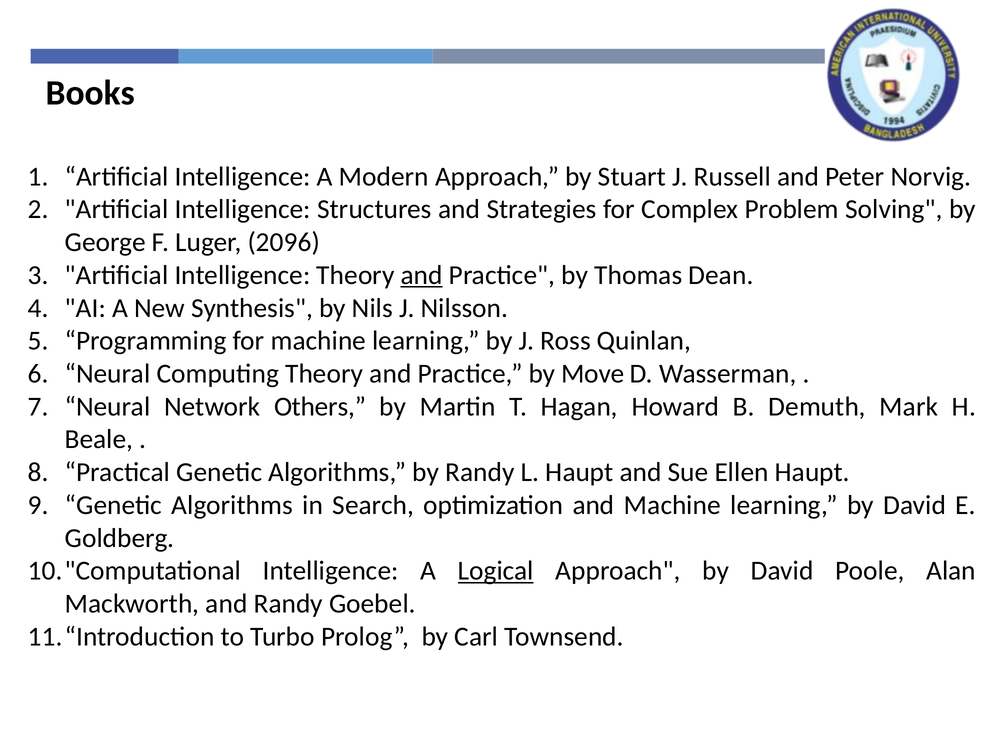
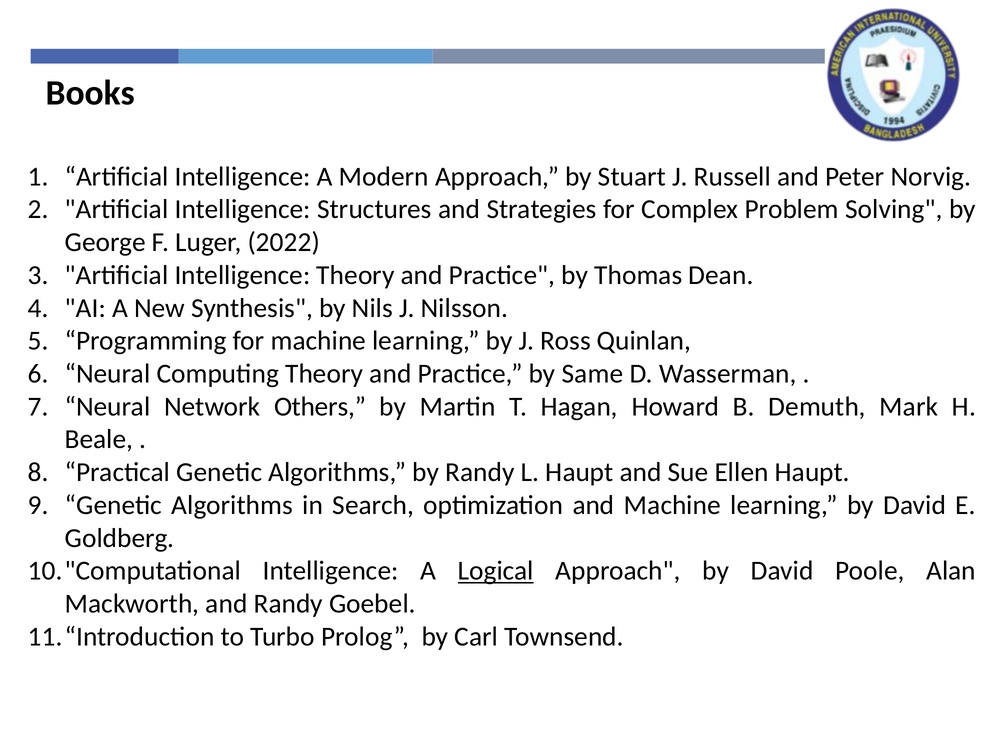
2096: 2096 -> 2022
and at (422, 275) underline: present -> none
Move: Move -> Same
